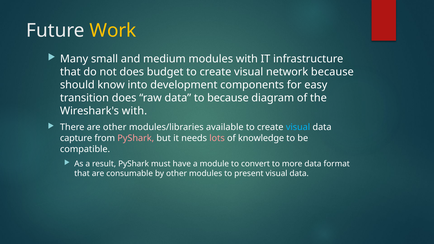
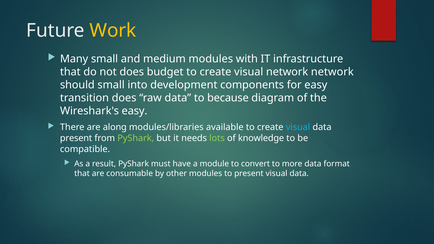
network because: because -> network
should know: know -> small
Wireshark's with: with -> easy
are other: other -> along
capture at (76, 138): capture -> present
PyShark at (136, 138) colour: pink -> light green
lots colour: pink -> light green
